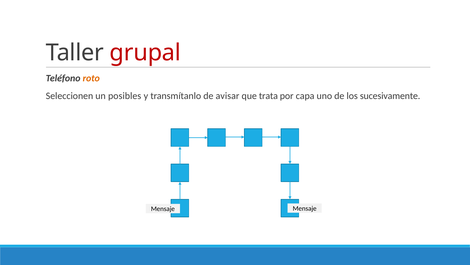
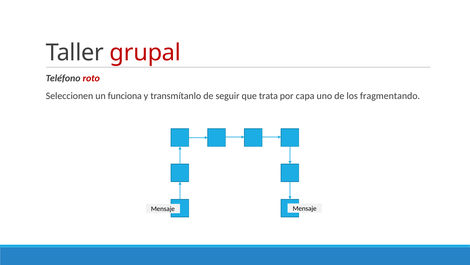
roto colour: orange -> red
posibles: posibles -> funciona
avisar: avisar -> seguir
sucesivamente: sucesivamente -> fragmentando
